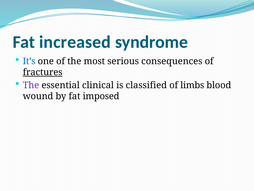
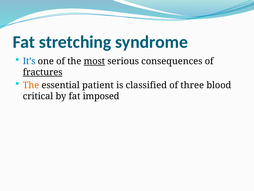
increased: increased -> stretching
most underline: none -> present
The at (31, 85) colour: purple -> orange
clinical: clinical -> patient
limbs: limbs -> three
wound: wound -> critical
